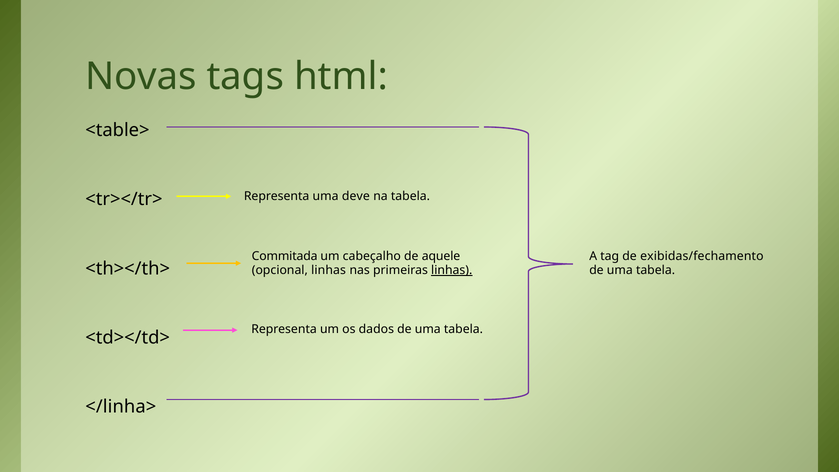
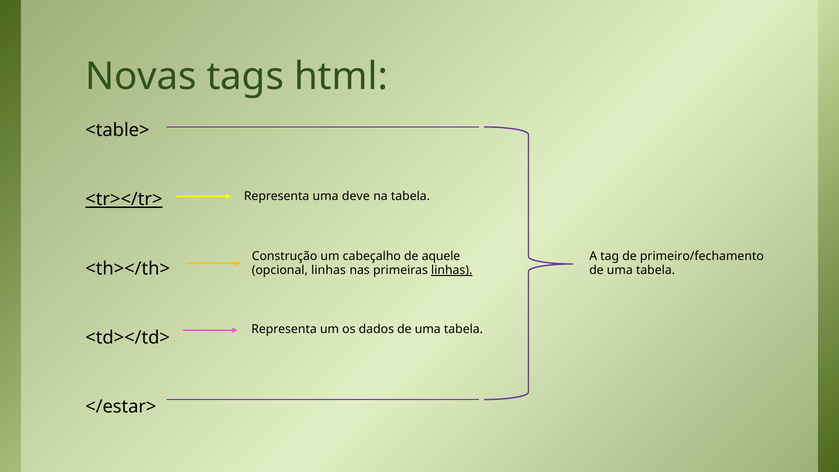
<tr></tr> underline: none -> present
exibidas/fechamento: exibidas/fechamento -> primeiro/fechamento
Commitada: Commitada -> Construção
</linha>: </linha> -> </estar>
